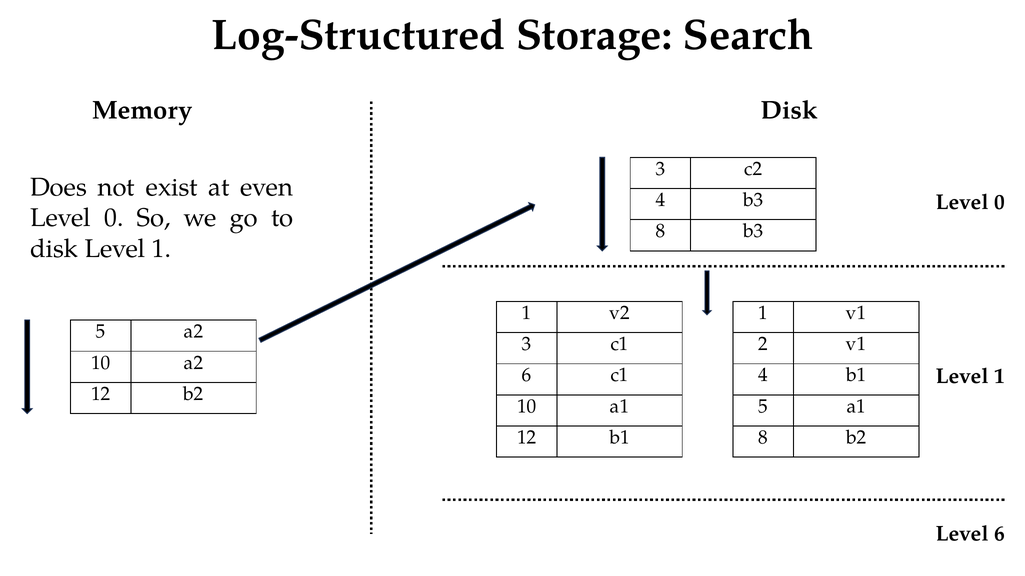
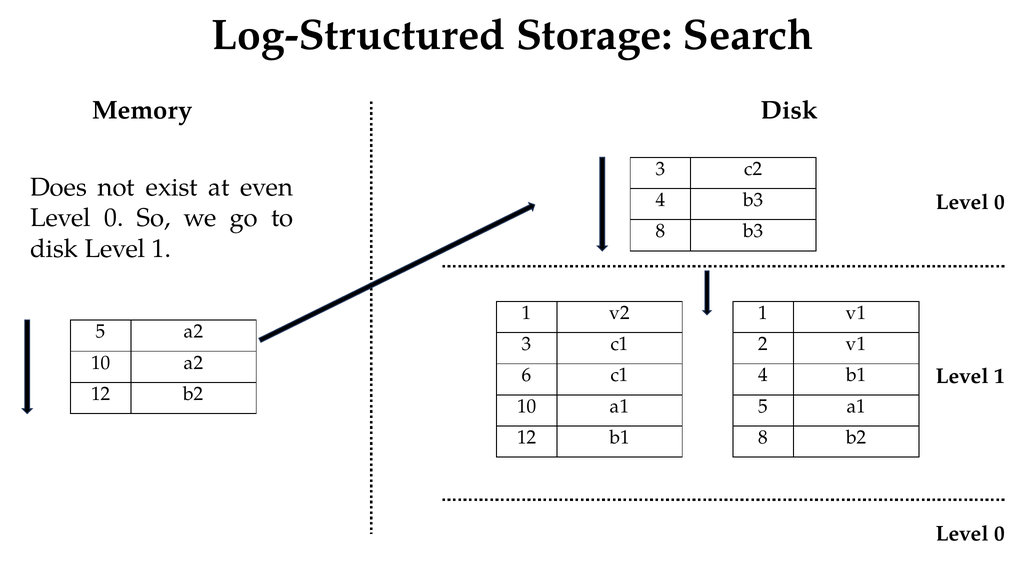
6 at (999, 534): 6 -> 0
